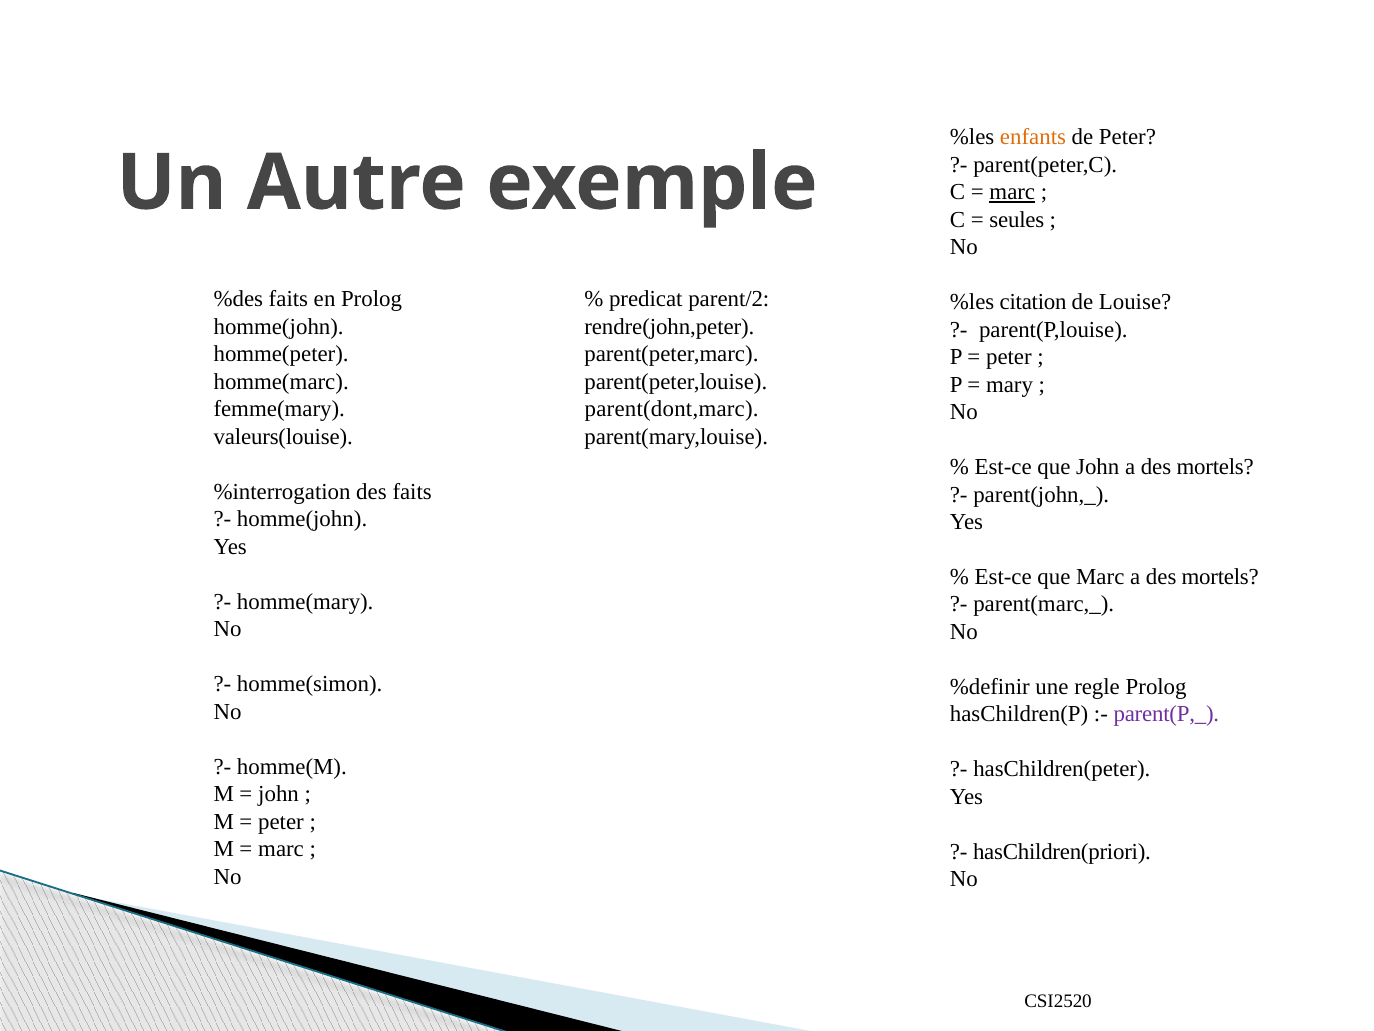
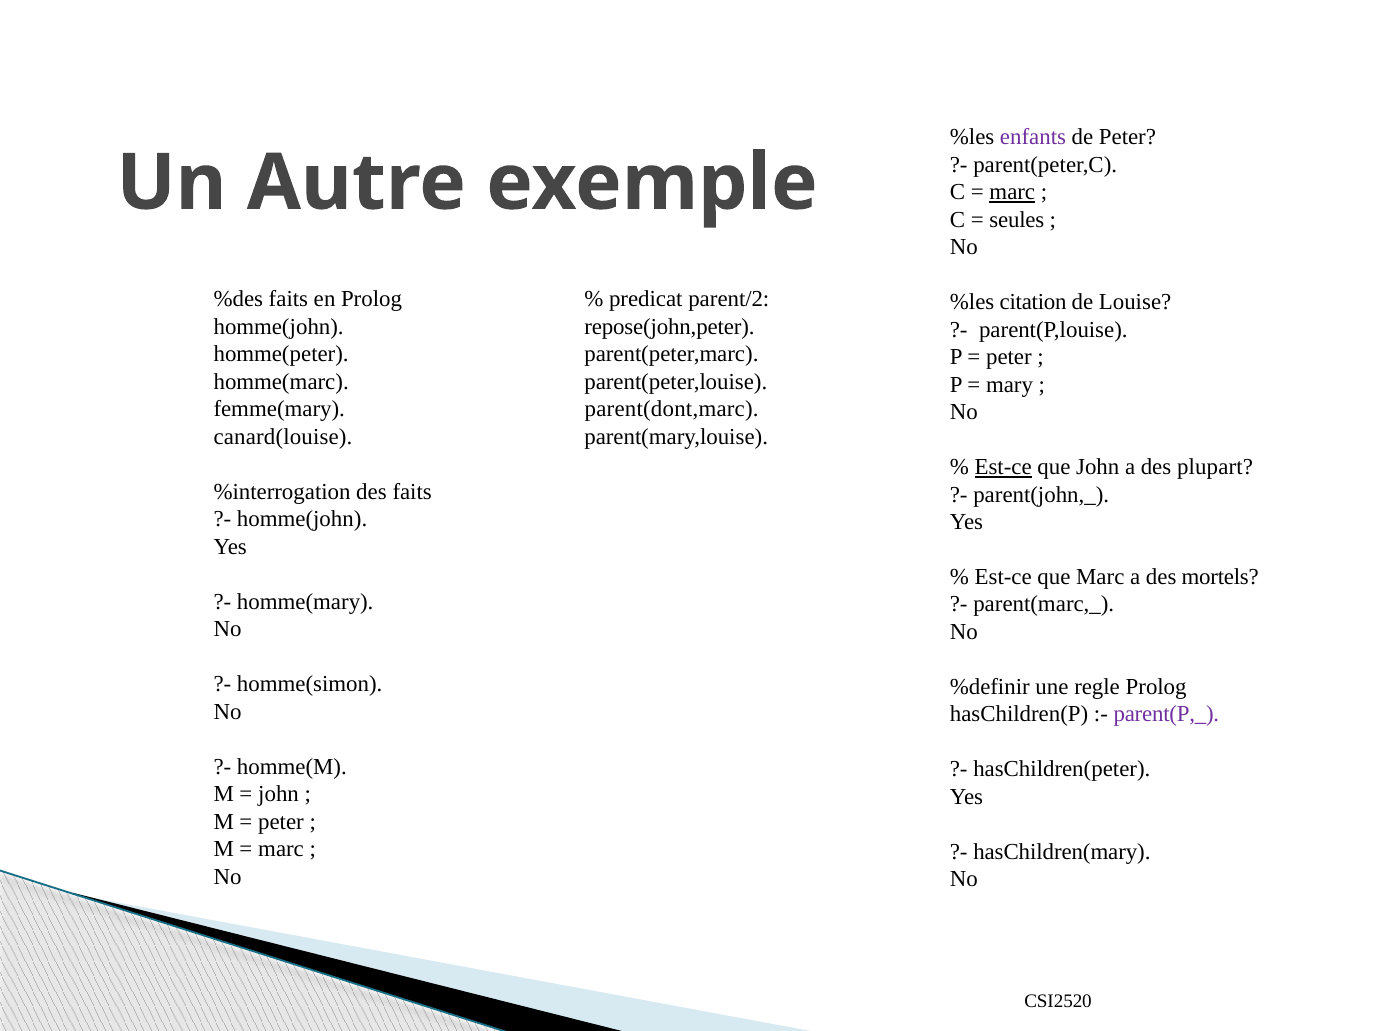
enfants colour: orange -> purple
rendre(john,peter: rendre(john,peter -> repose(john,peter
valeurs(louise: valeurs(louise -> canard(louise
Est-ce at (1003, 467) underline: none -> present
John a des mortels: mortels -> plupart
hasChildren(priori: hasChildren(priori -> hasChildren(mary
